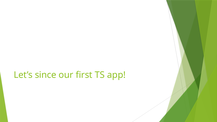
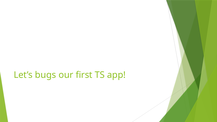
since: since -> bugs
